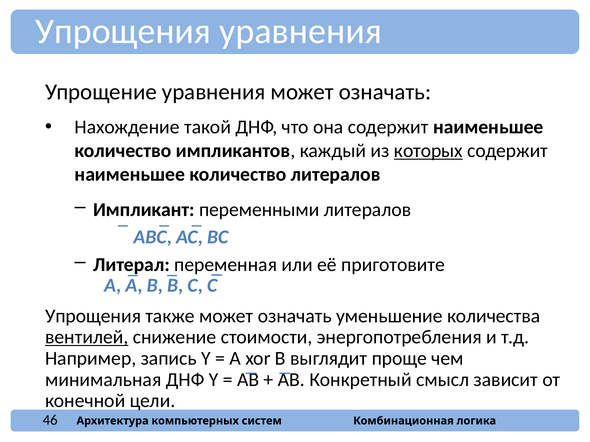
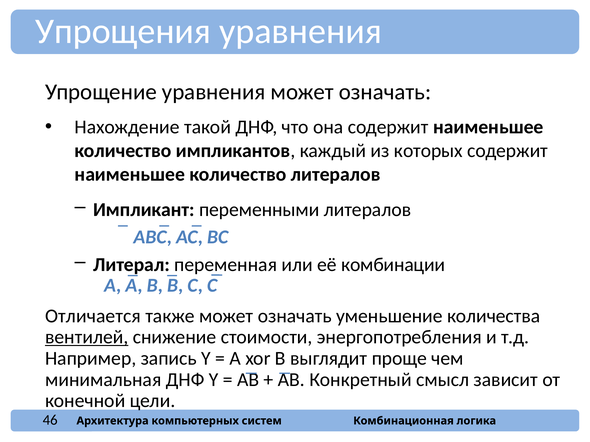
которых underline: present -> none
приготовите: приготовите -> комбинации
Упрощения at (93, 316): Упрощения -> Отличается
